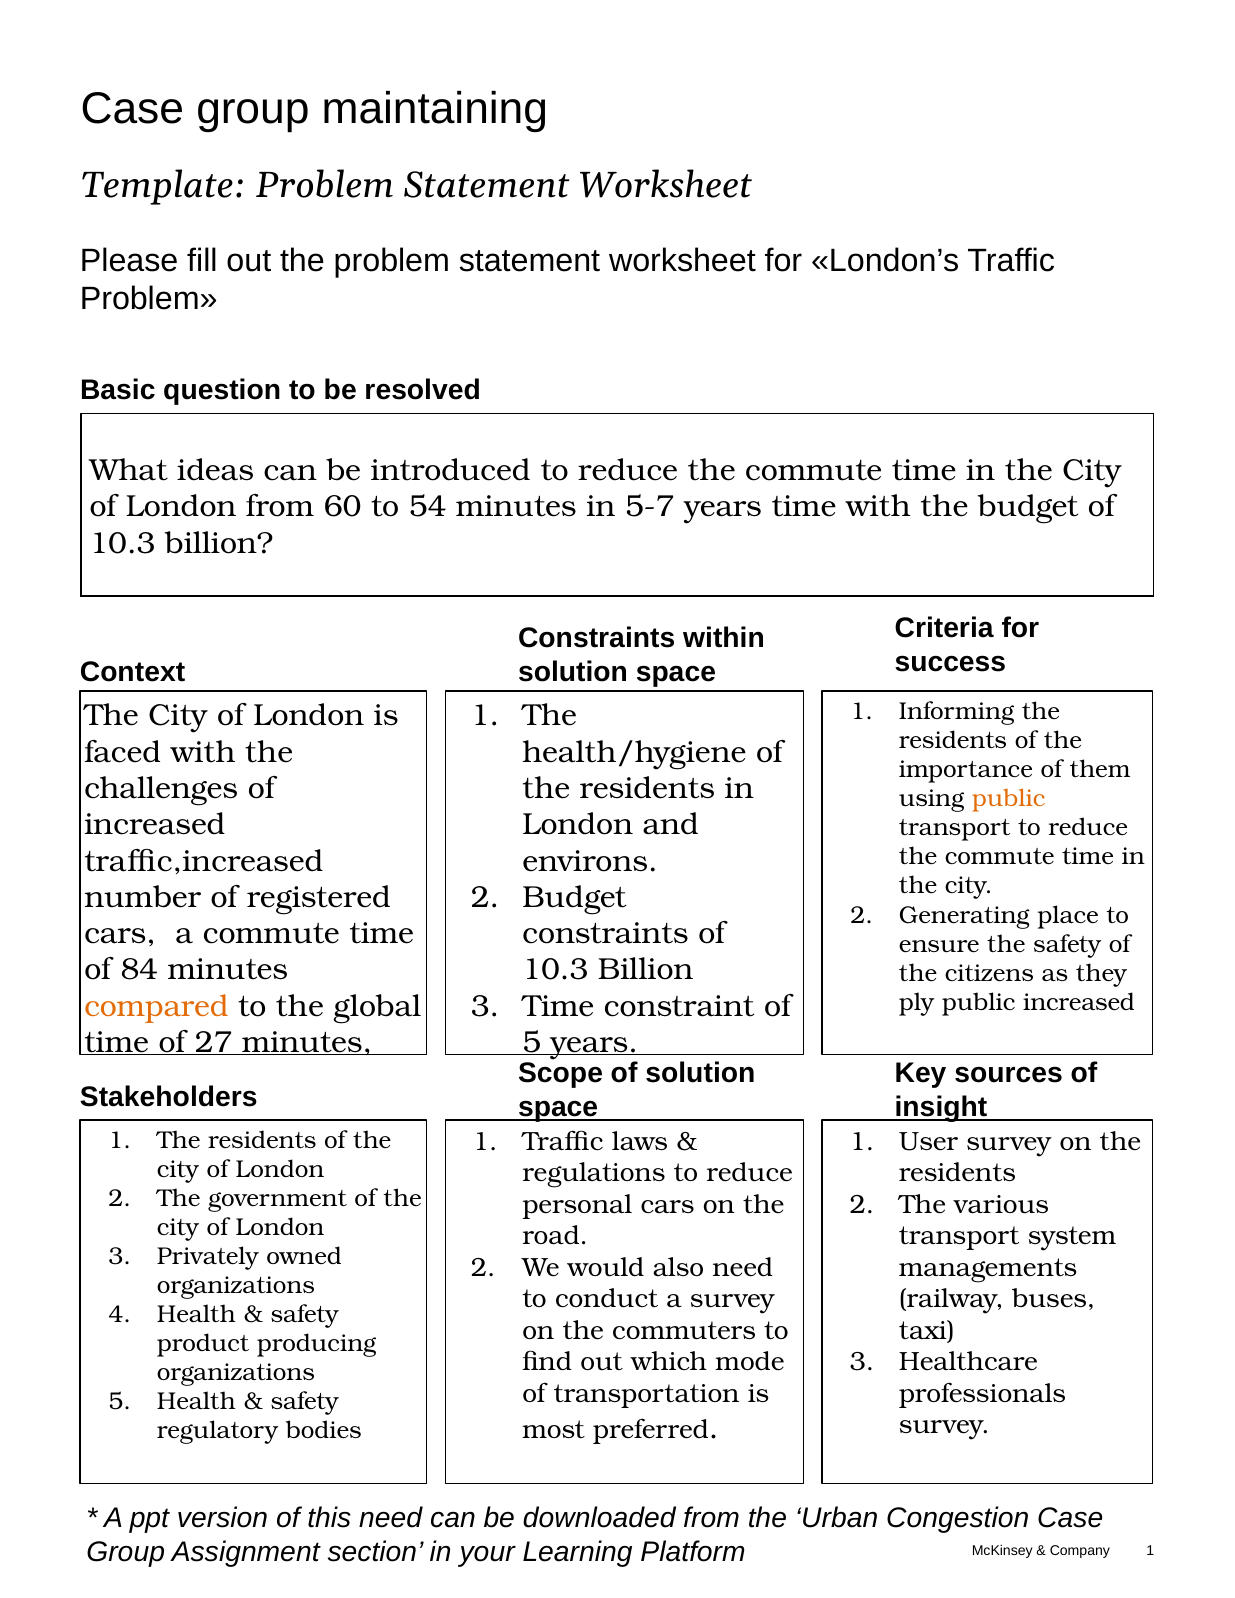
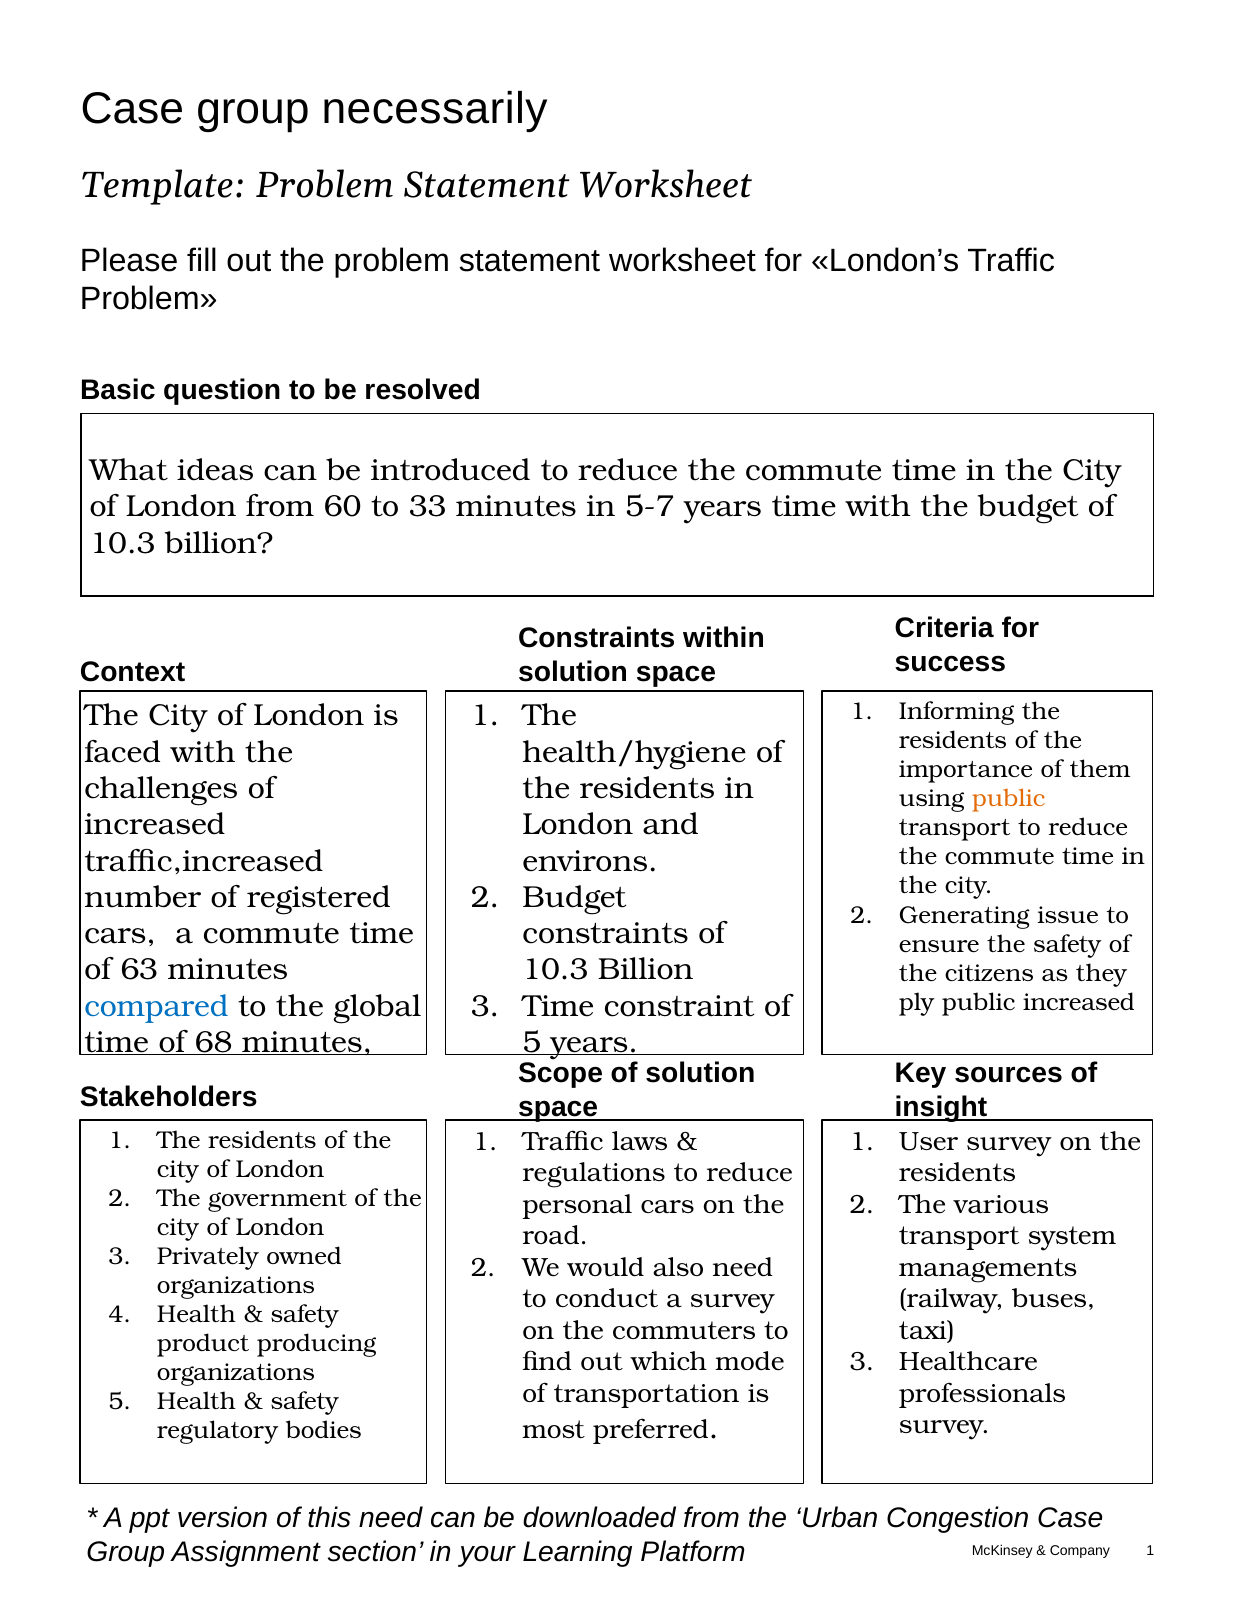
maintaining: maintaining -> necessarily
54: 54 -> 33
place: place -> issue
84: 84 -> 63
compared colour: orange -> blue
27: 27 -> 68
